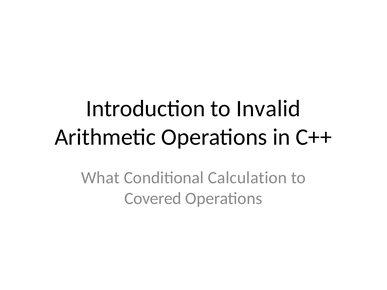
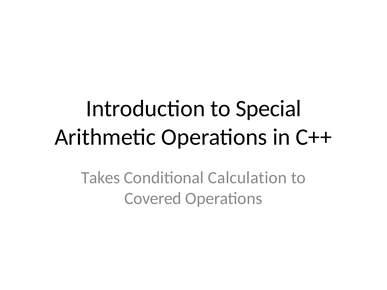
Invalid: Invalid -> Special
What: What -> Takes
